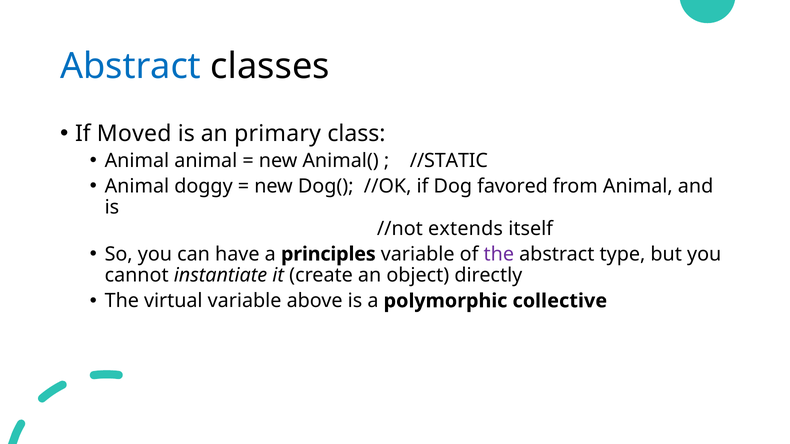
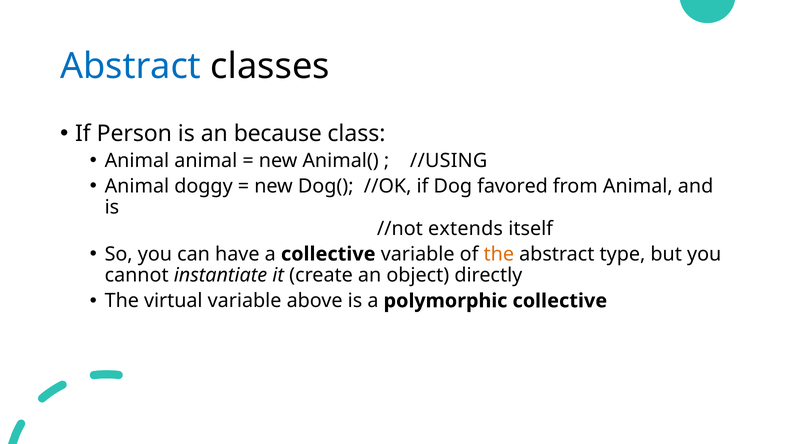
Moved: Moved -> Person
primary: primary -> because
//STATIC: //STATIC -> //USING
a principles: principles -> collective
the at (499, 254) colour: purple -> orange
